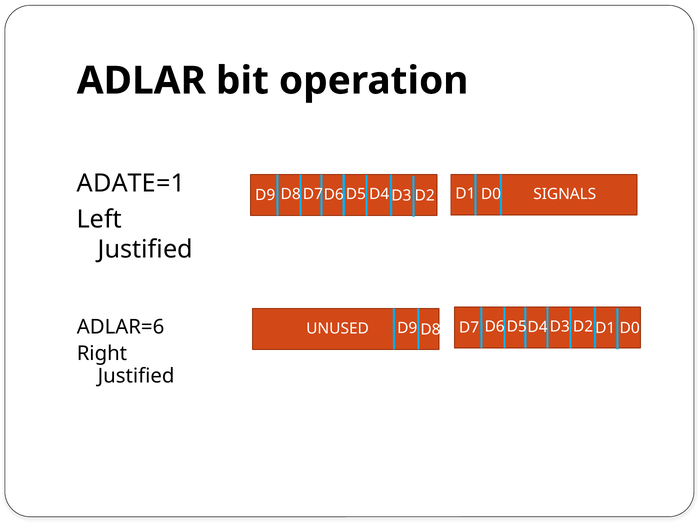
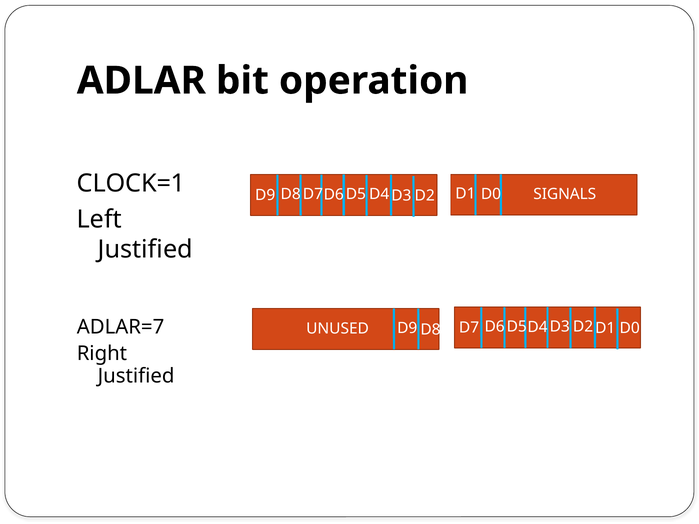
ADATE=1: ADATE=1 -> CLOCK=1
ADLAR=6: ADLAR=6 -> ADLAR=7
